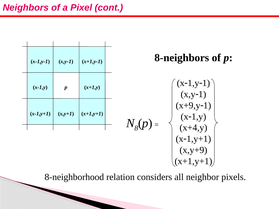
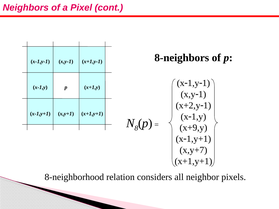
x+9,y: x+9,y -> x+2,y
x+4,y: x+4,y -> x+9,y
x,y+9: x,y+9 -> x,y+7
